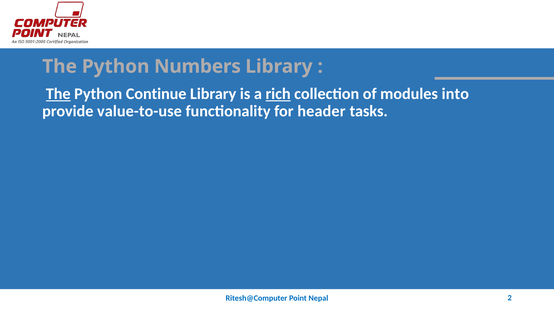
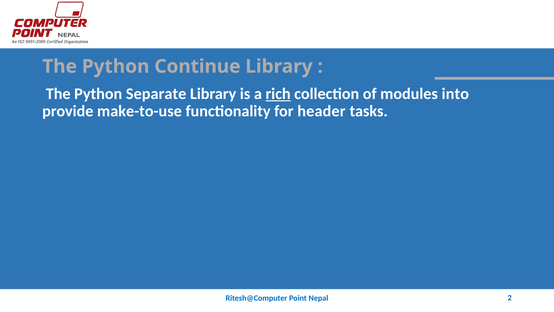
Numbers: Numbers -> Continue
The at (58, 94) underline: present -> none
Continue: Continue -> Separate
value-to-use: value-to-use -> make-to-use
